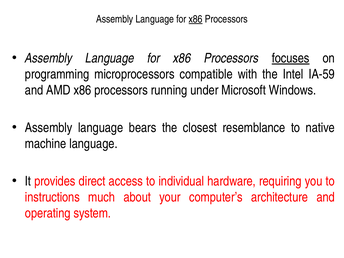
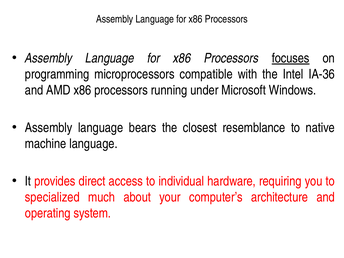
x86 at (196, 19) underline: present -> none
IA-59: IA-59 -> IA-36
instructions: instructions -> specialized
